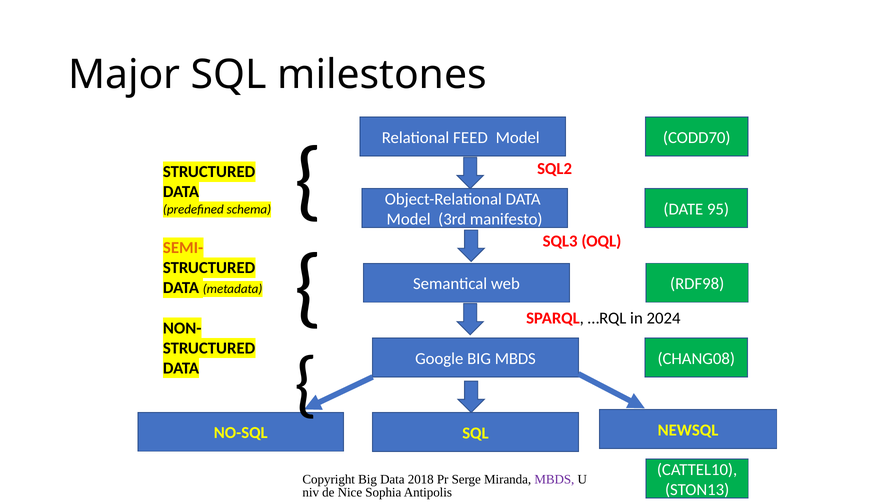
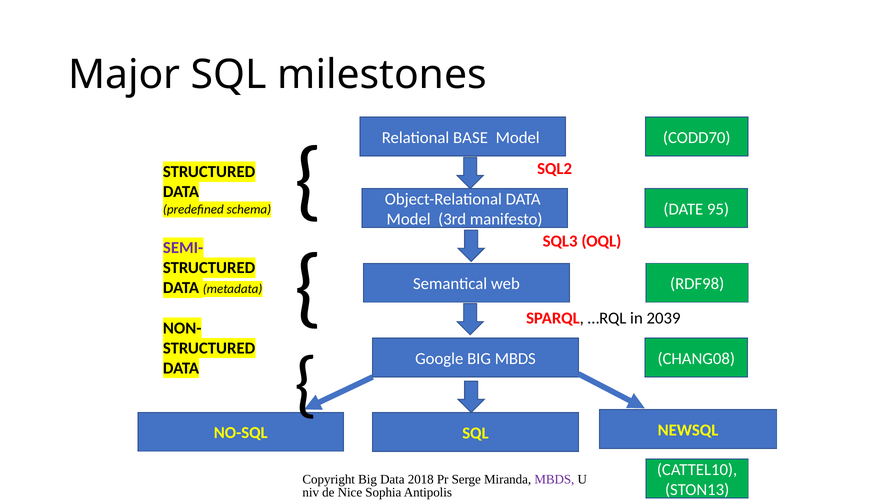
FEED: FEED -> BASE
SEMI- colour: orange -> purple
2024: 2024 -> 2039
